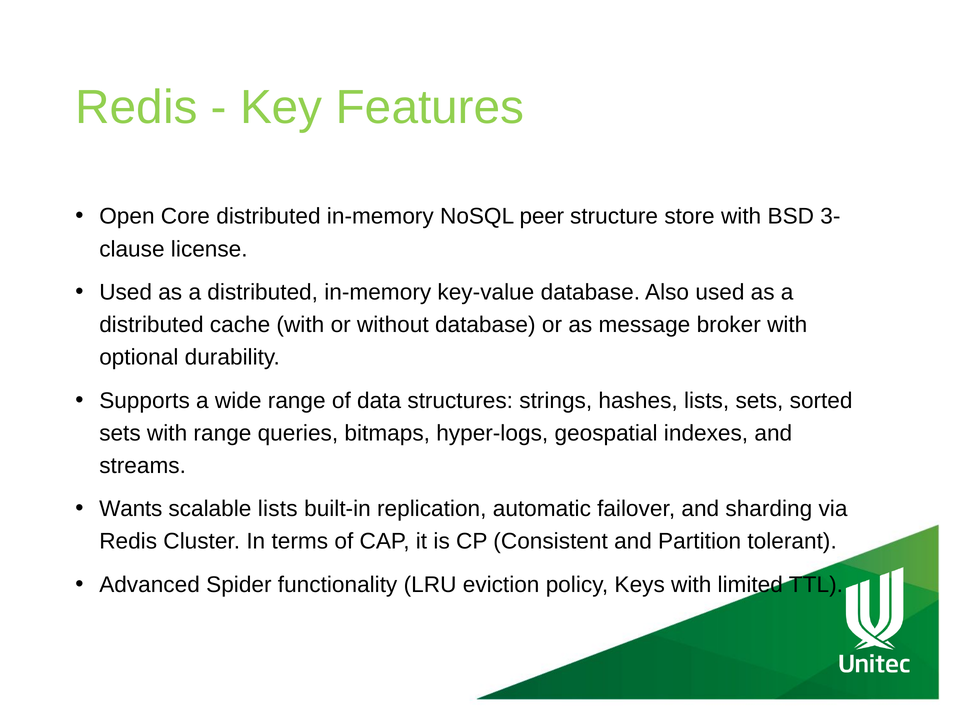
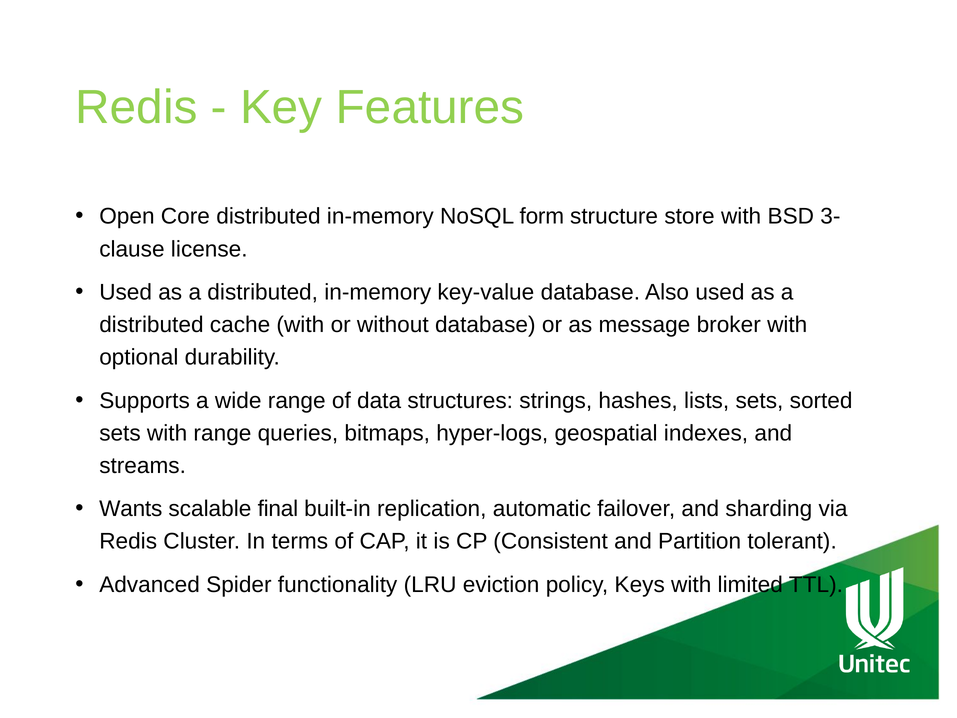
peer: peer -> form
scalable lists: lists -> final
